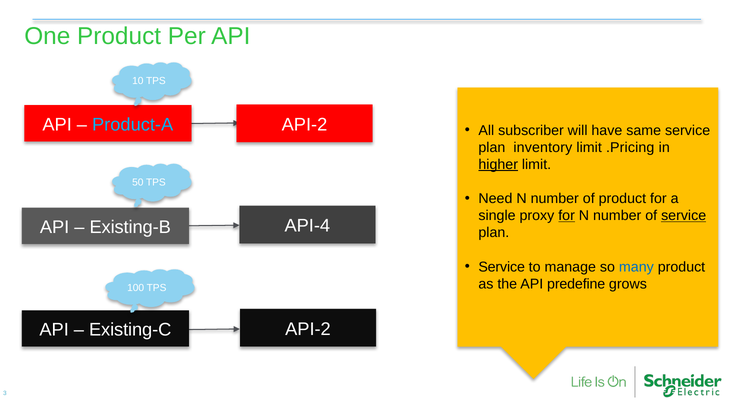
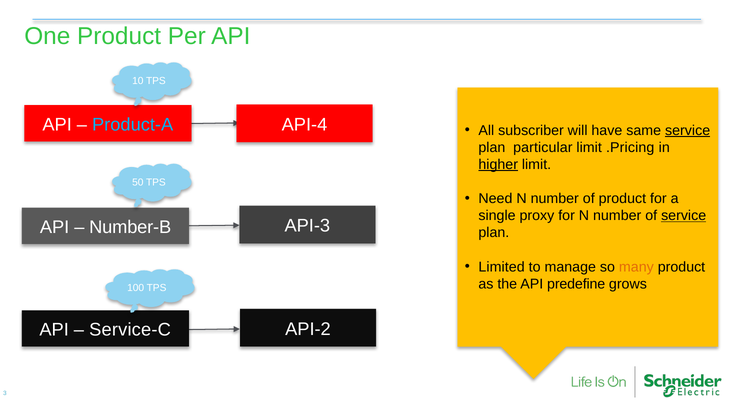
API-2 at (304, 125): API-2 -> API-4
service at (688, 130) underline: none -> present
inventory: inventory -> particular
for at (567, 216) underline: present -> none
API-4: API-4 -> API-3
Existing-B: Existing-B -> Number-B
Service at (502, 267): Service -> Limited
many colour: blue -> orange
Existing-C: Existing-C -> Service-C
